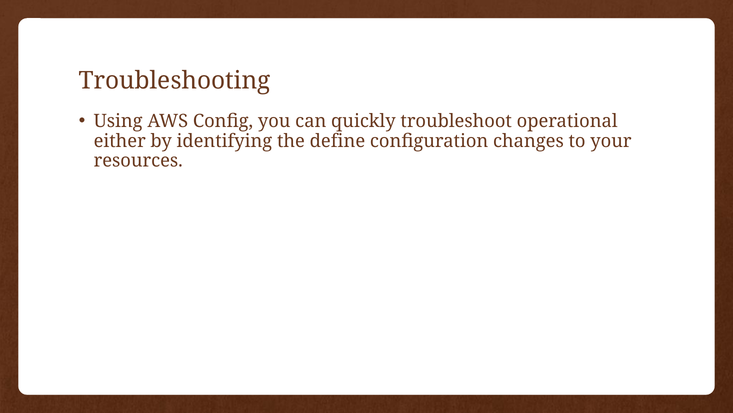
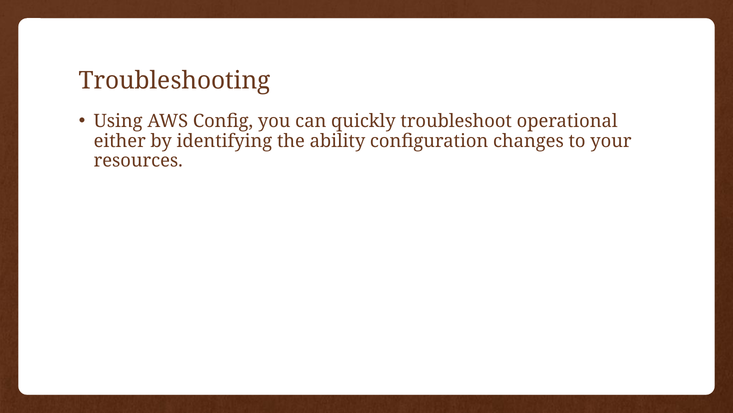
define: define -> ability
